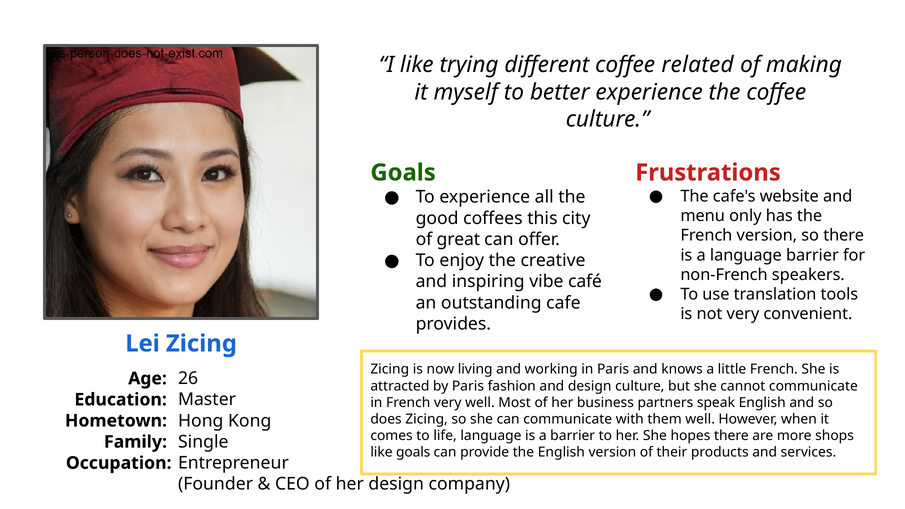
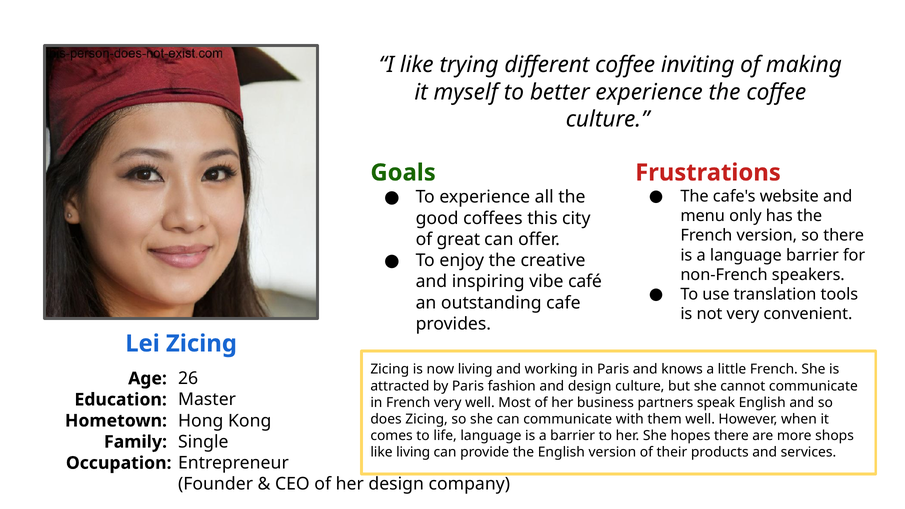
related: related -> inviting
like goals: goals -> living
